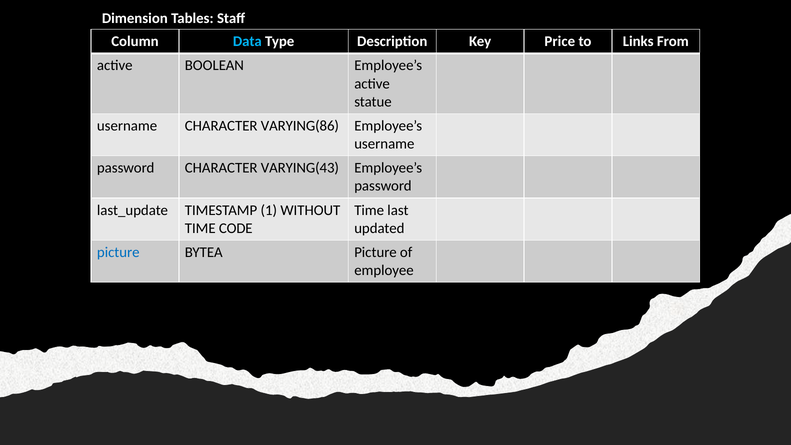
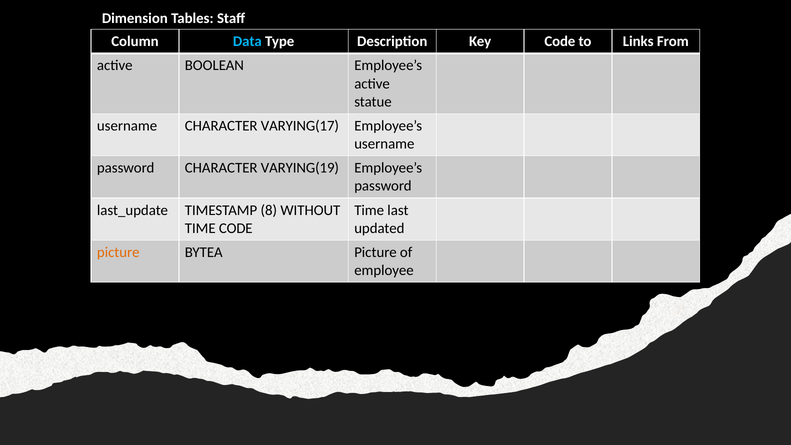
Key Price: Price -> Code
VARYING(86: VARYING(86 -> VARYING(17
VARYING(43: VARYING(43 -> VARYING(19
1: 1 -> 8
picture at (118, 252) colour: blue -> orange
